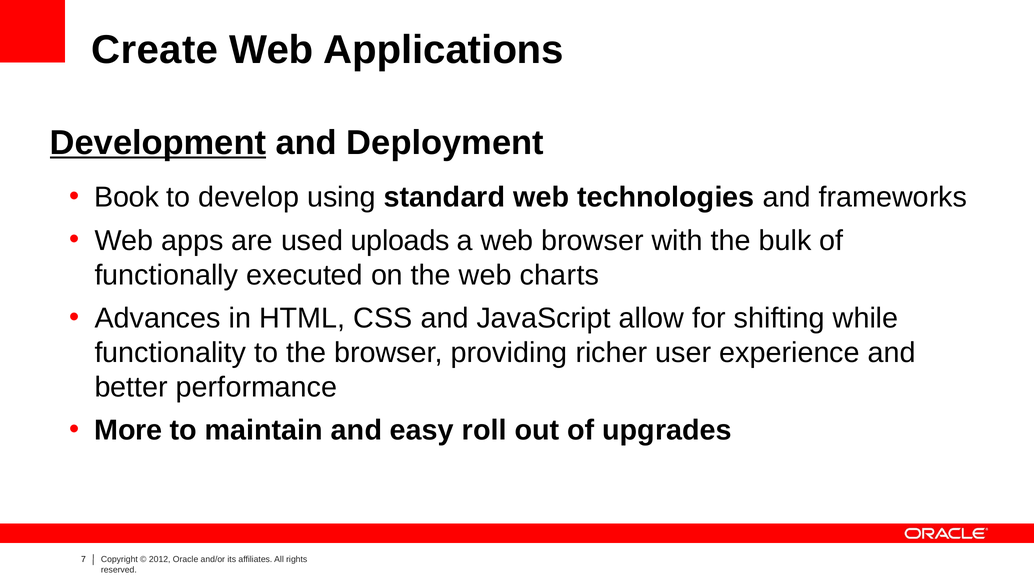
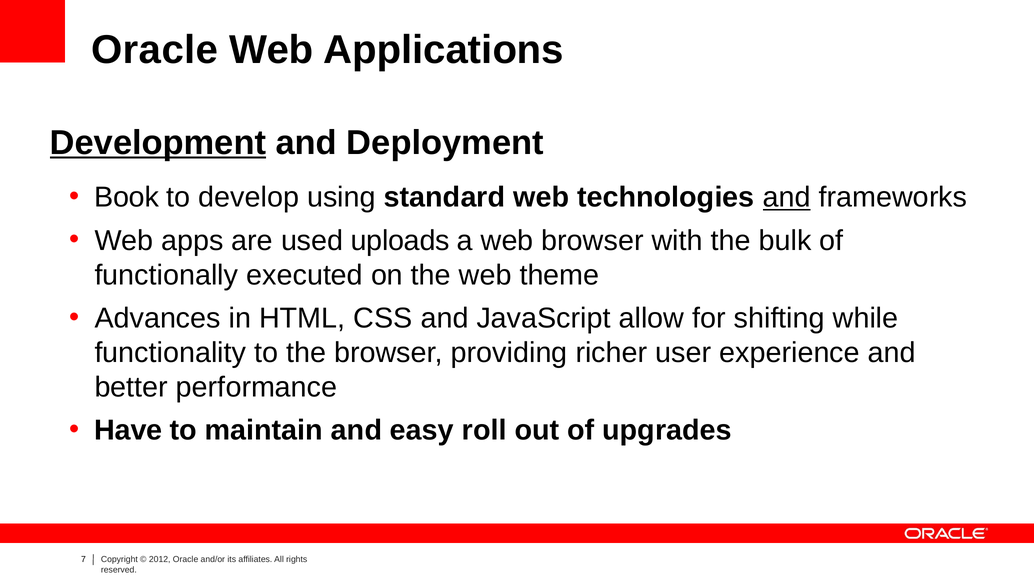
Create at (155, 50): Create -> Oracle
and at (787, 197) underline: none -> present
charts: charts -> theme
More: More -> Have
